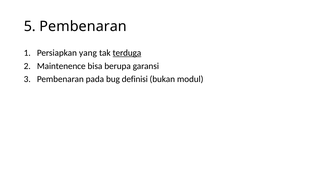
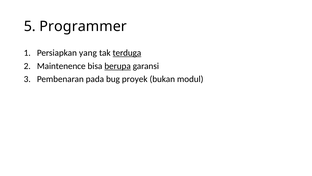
5 Pembenaran: Pembenaran -> Programmer
berupa underline: none -> present
definisi: definisi -> proyek
